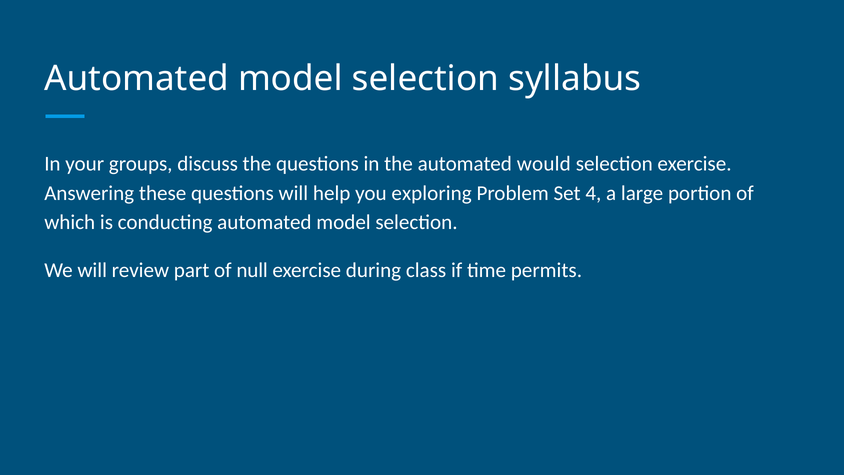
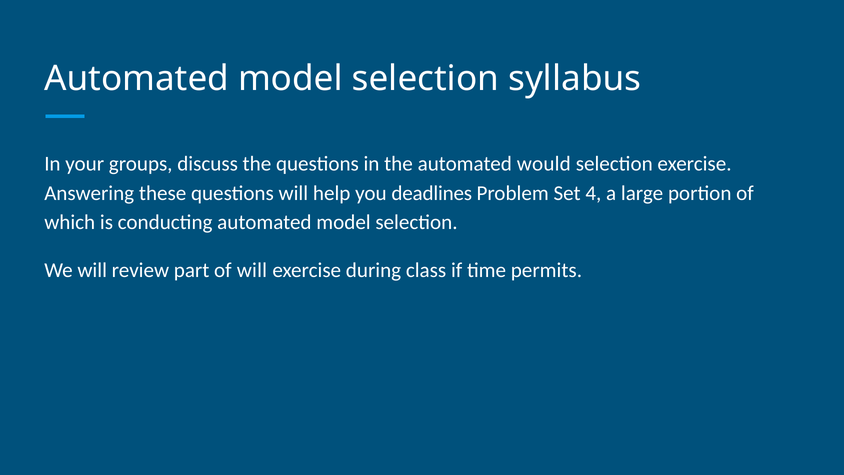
exploring: exploring -> deadlines
of null: null -> will
